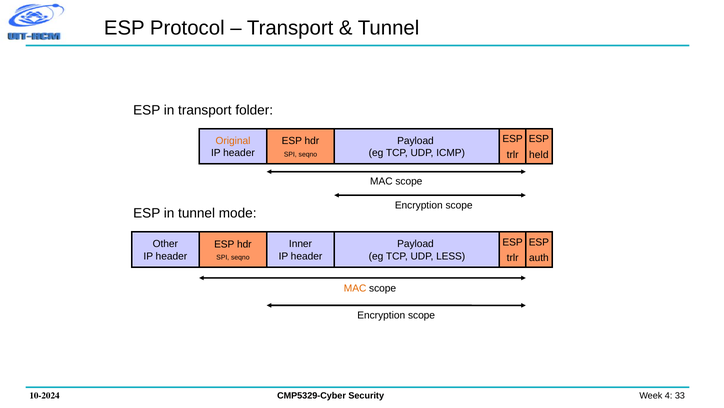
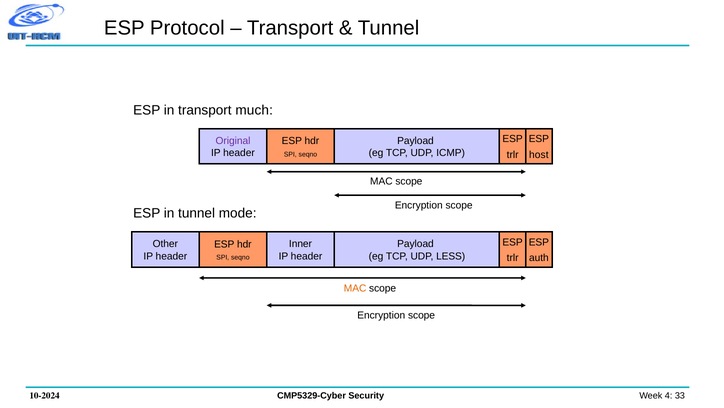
folder: folder -> much
Original colour: orange -> purple
held: held -> host
